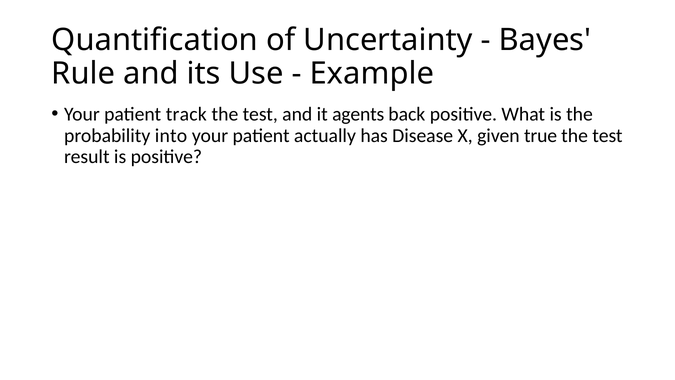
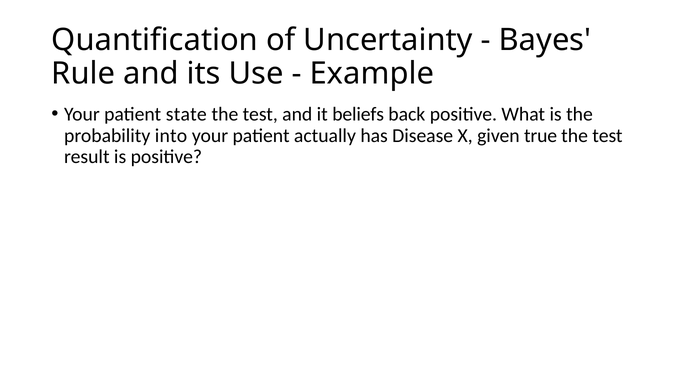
track: track -> state
agents: agents -> beliefs
